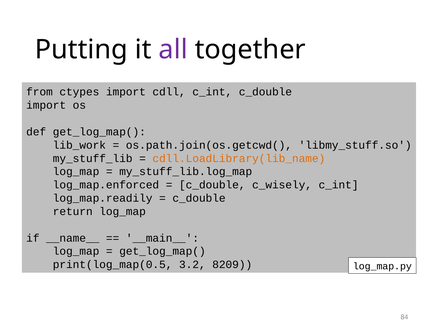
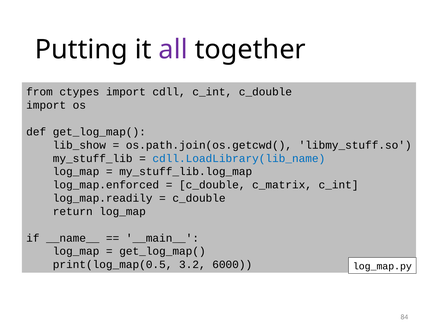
lib_work: lib_work -> lib_show
cdll.LoadLibrary(lib_name colour: orange -> blue
c_wisely: c_wisely -> c_matrix
8209: 8209 -> 6000
